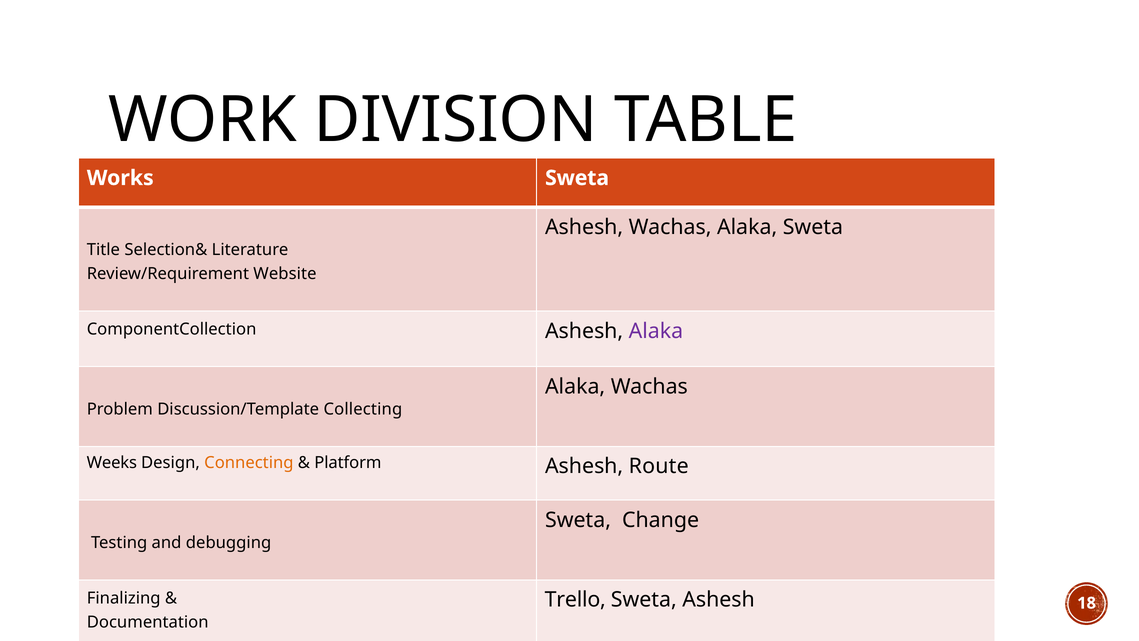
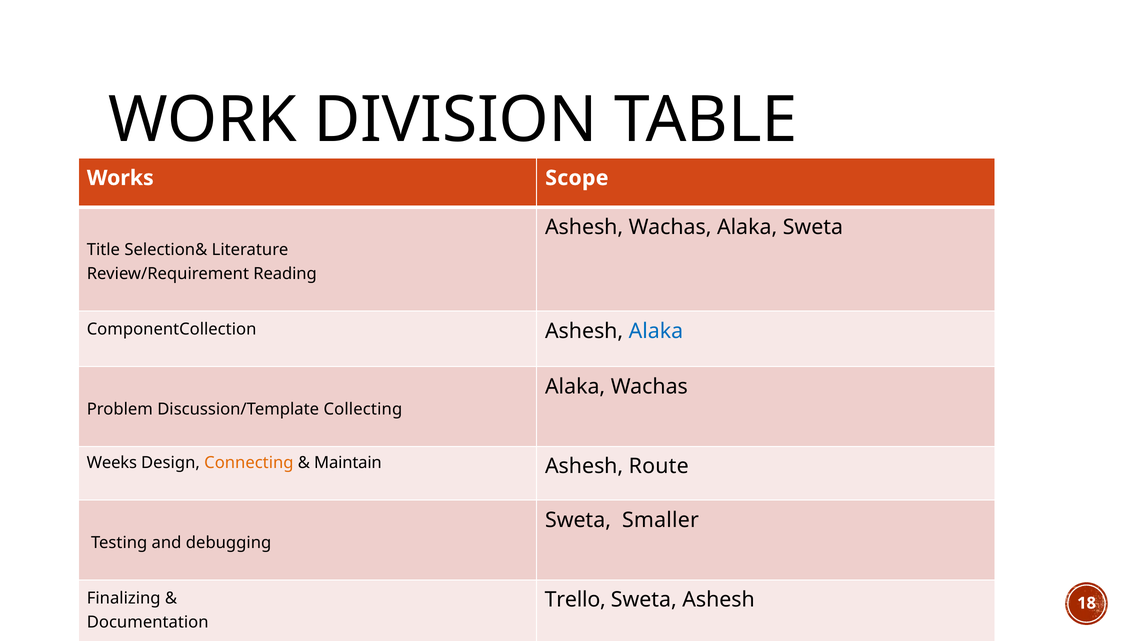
Works Sweta: Sweta -> Scope
Website: Website -> Reading
Alaka at (656, 331) colour: purple -> blue
Platform: Platform -> Maintain
Change: Change -> Smaller
